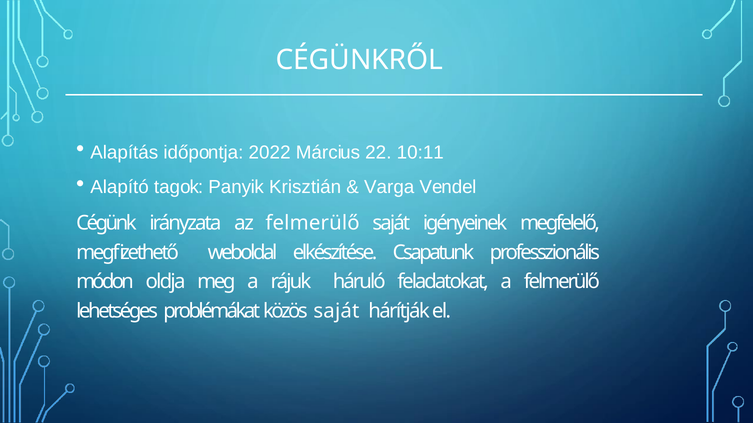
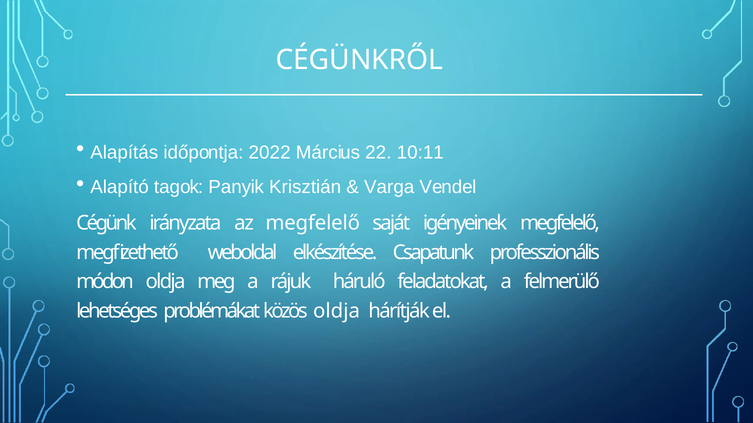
az felmerülő: felmerülő -> megfelelő
közös saját: saját -> oldja
